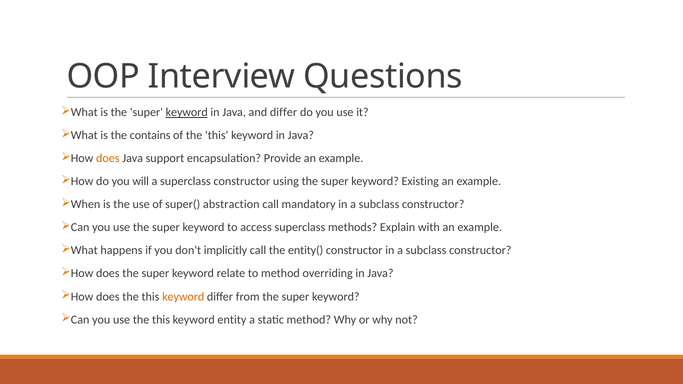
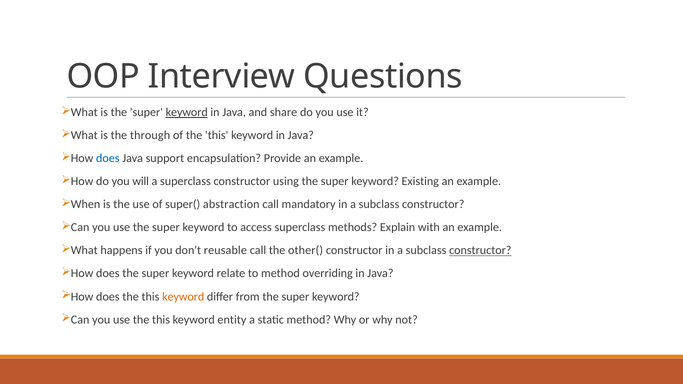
and differ: differ -> share
contains: contains -> through
does at (108, 158) colour: orange -> blue
implicitly: implicitly -> reusable
entity(: entity( -> other(
constructor at (480, 251) underline: none -> present
